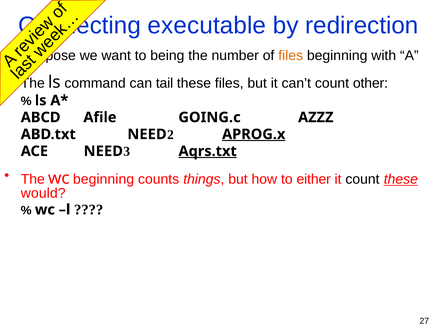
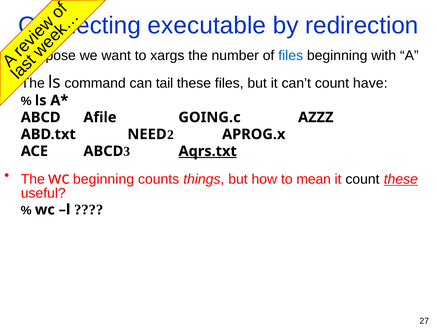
being: being -> xargs
files at (291, 56) colour: orange -> blue
other: other -> have
APROG.x underline: present -> none
ACE NEED: NEED -> ABCD
either: either -> mean
would: would -> useful
